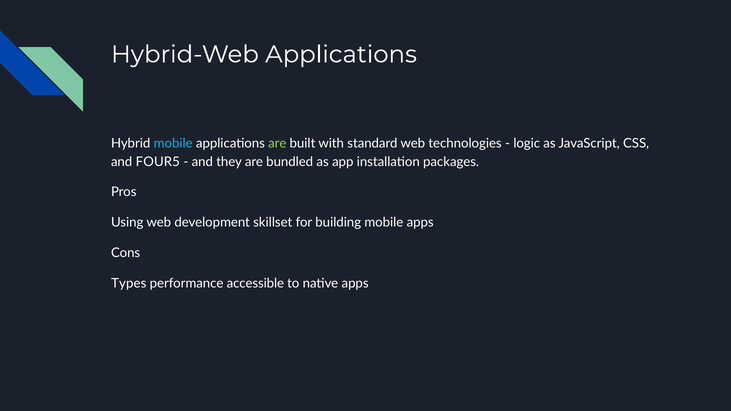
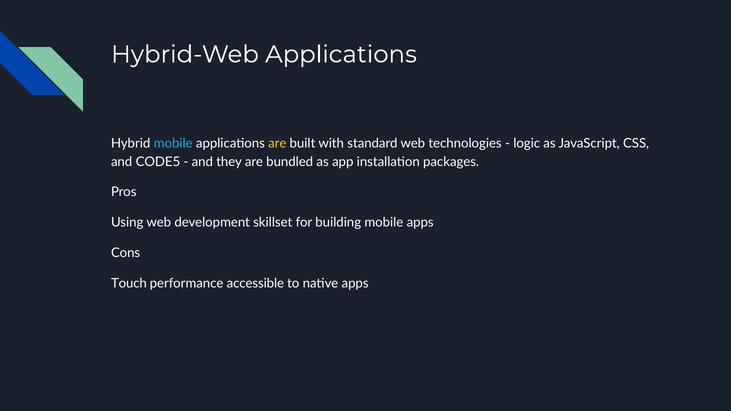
are at (277, 144) colour: light green -> yellow
FOUR5: FOUR5 -> CODE5
Types: Types -> Touch
